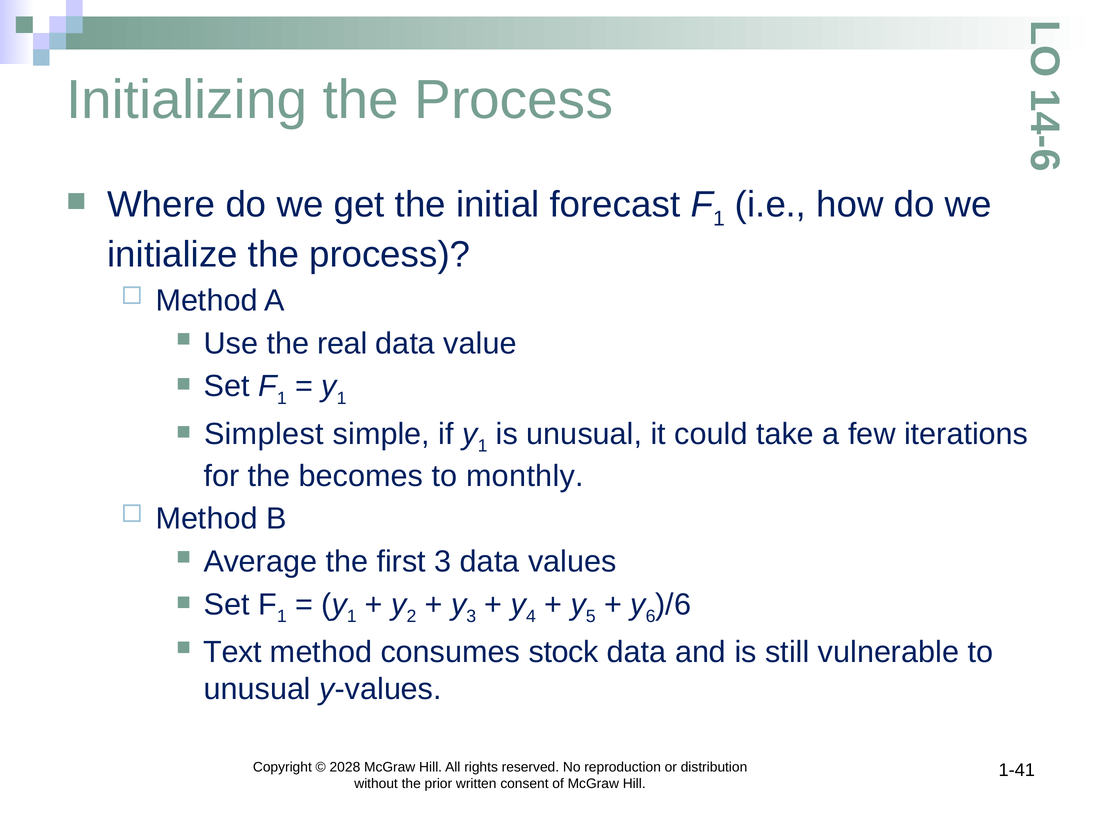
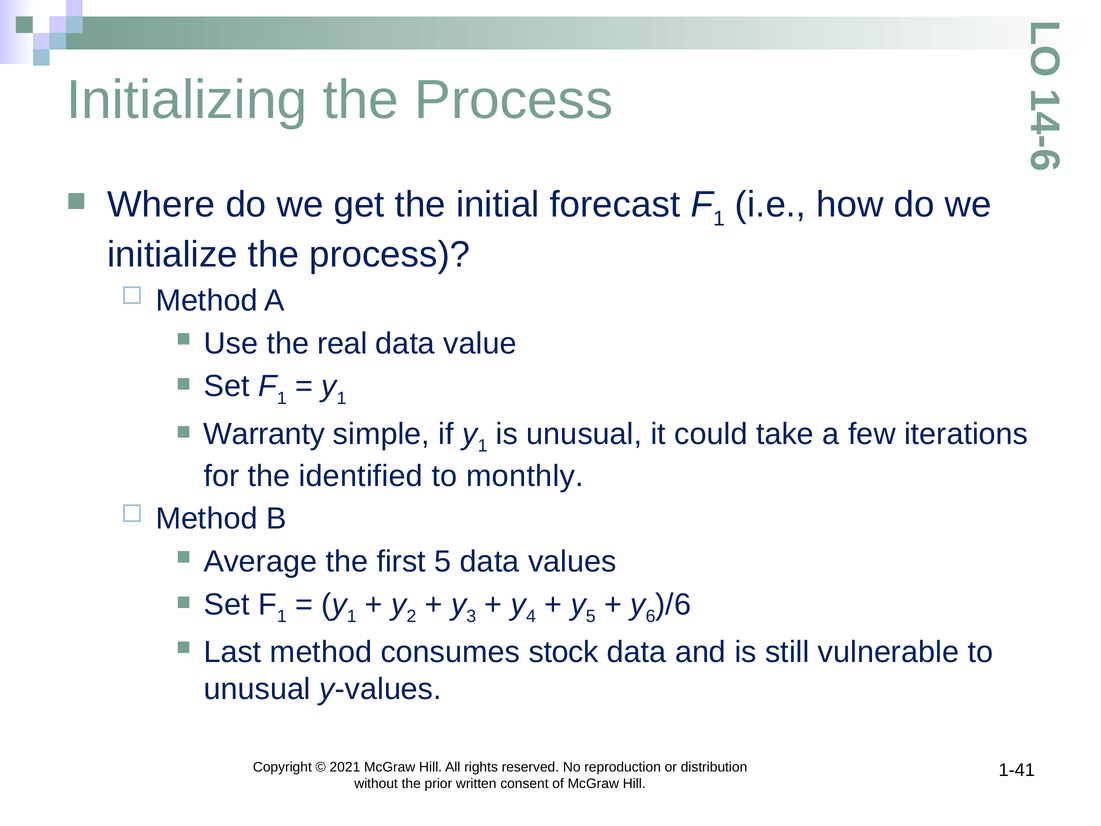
Simplest: Simplest -> Warranty
becomes: becomes -> identified
first 3: 3 -> 5
Text: Text -> Last
2028: 2028 -> 2021
